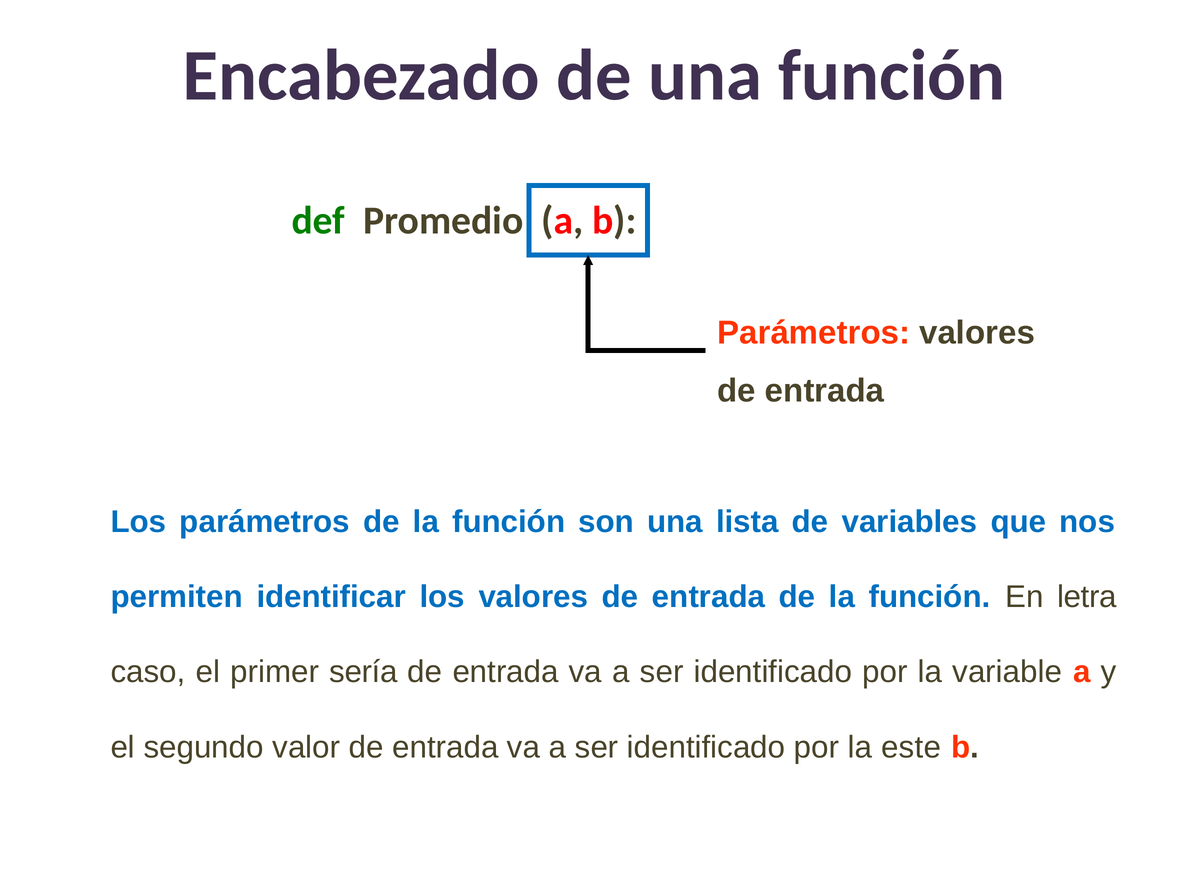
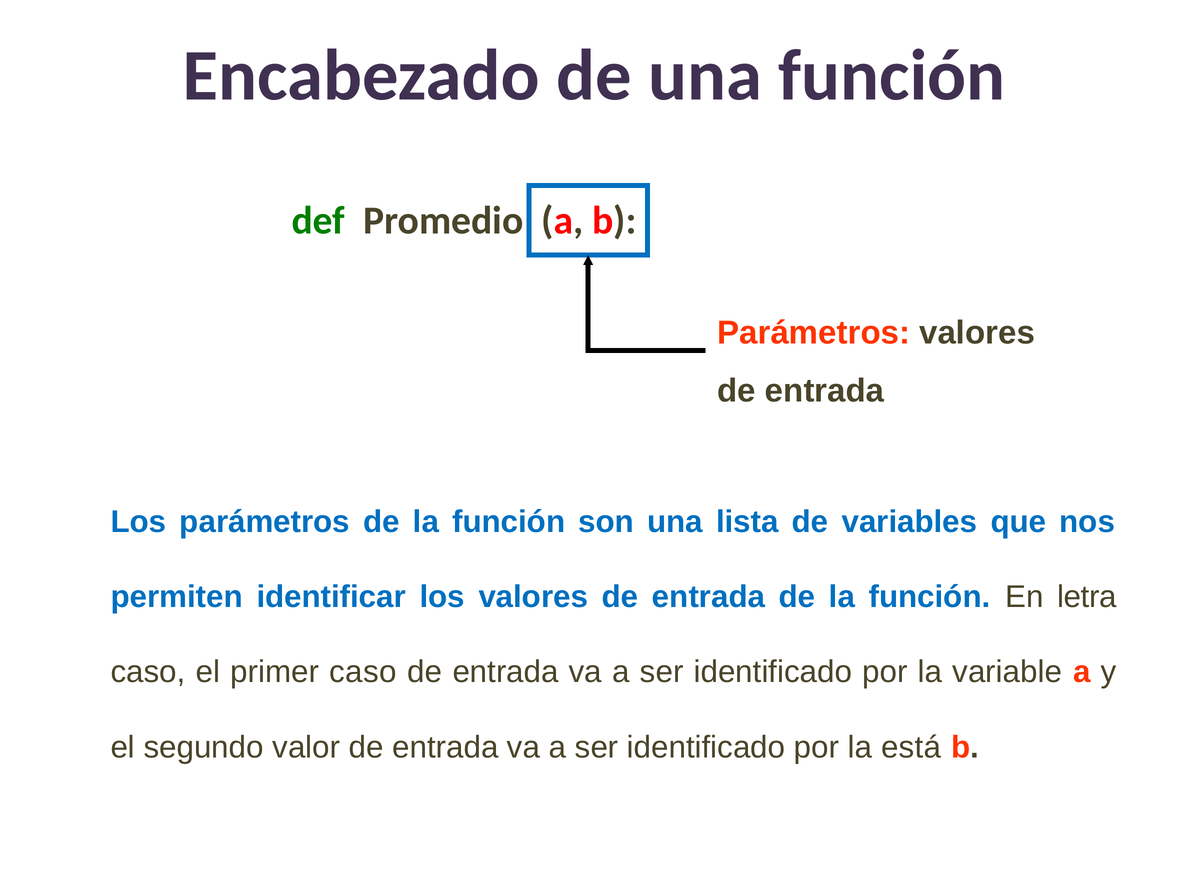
primer sería: sería -> caso
este: este -> está
